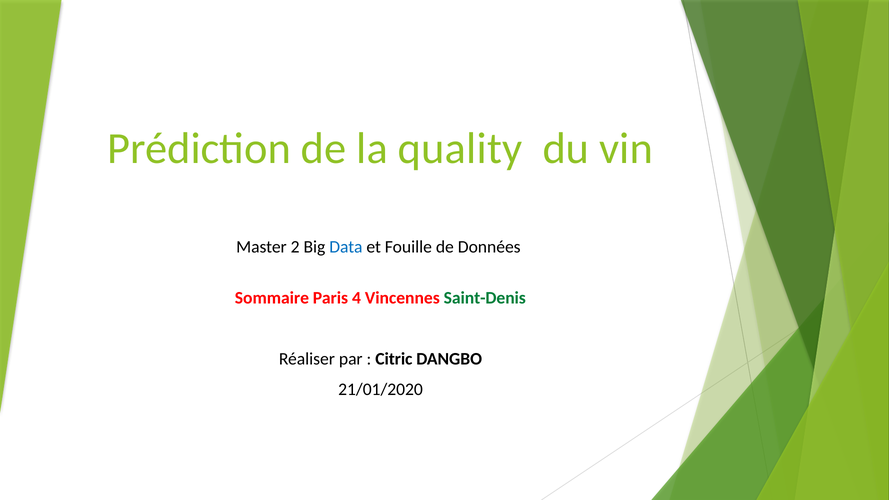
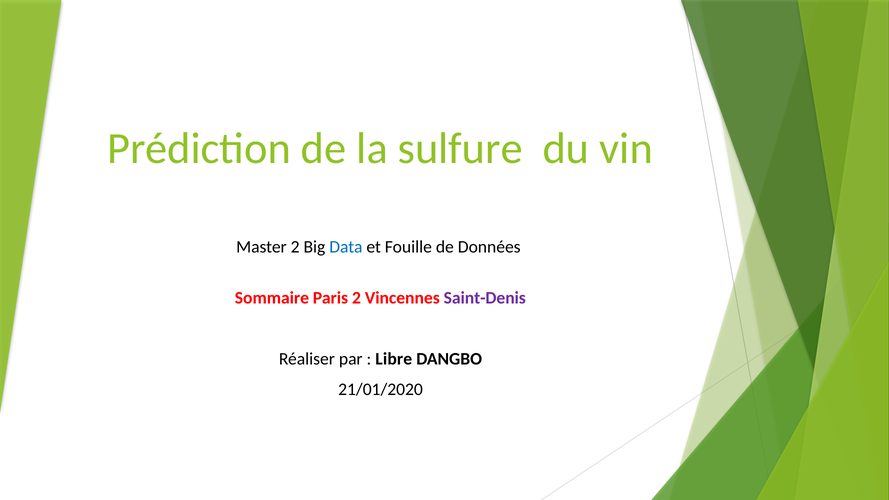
quality: quality -> sulfure
Paris 4: 4 -> 2
Saint-Denis colour: green -> purple
Citric: Citric -> Libre
